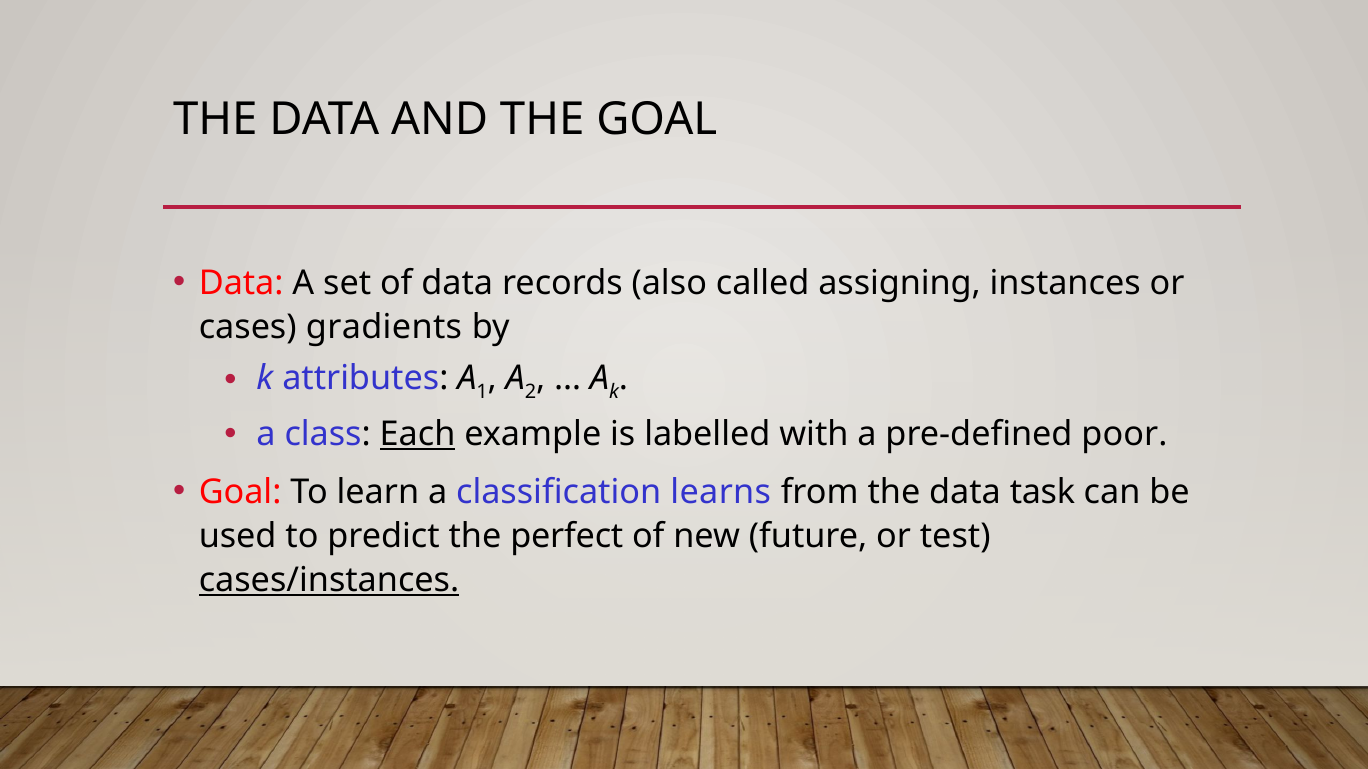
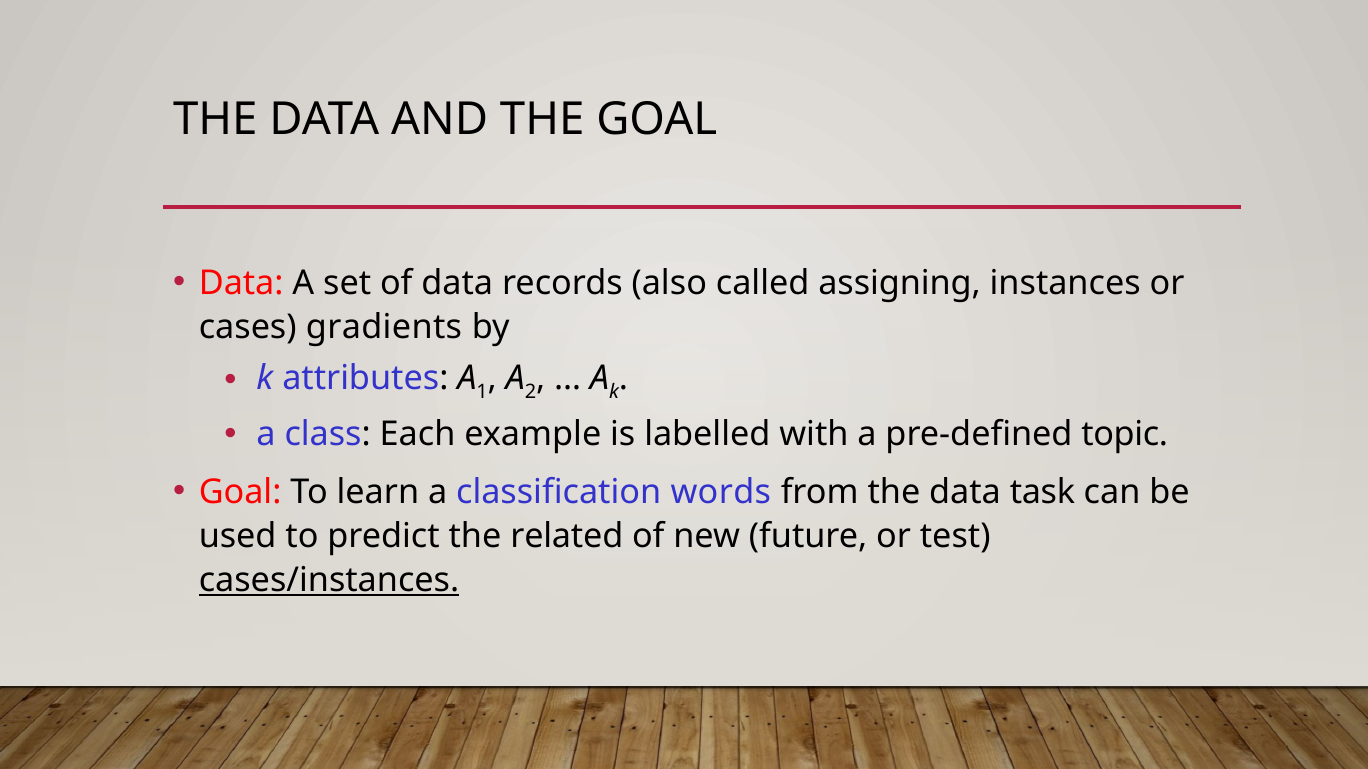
Each underline: present -> none
poor: poor -> topic
learns: learns -> words
perfect: perfect -> related
